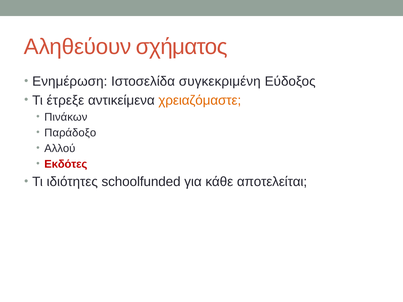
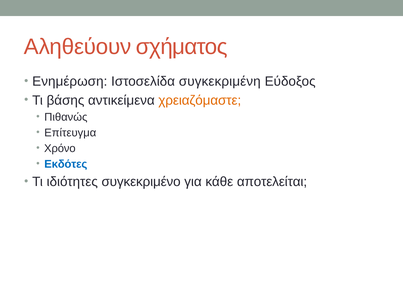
έτρεξε: έτρεξε -> βάσης
Πινάκων: Πινάκων -> Πιθανώς
Παράδοξο: Παράδοξο -> Επίτευγμα
Αλλού: Αλλού -> Χρόνο
Εκδότες colour: red -> blue
schoolfunded: schoolfunded -> συγκεκριμένο
